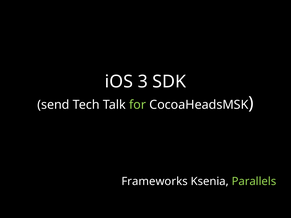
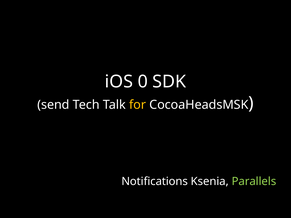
3: 3 -> 0
for colour: light green -> yellow
Frameworks: Frameworks -> Notifications
